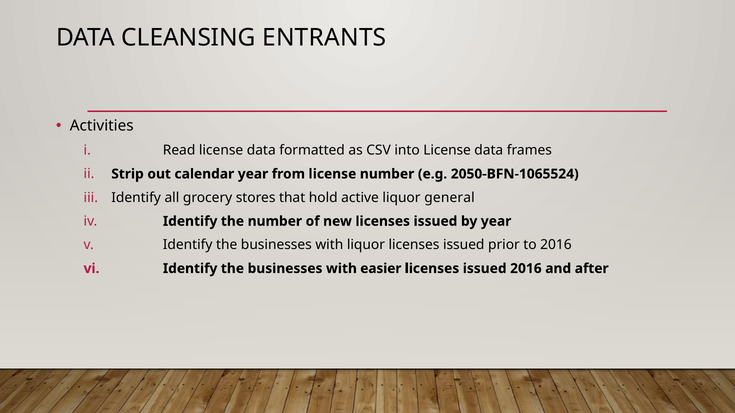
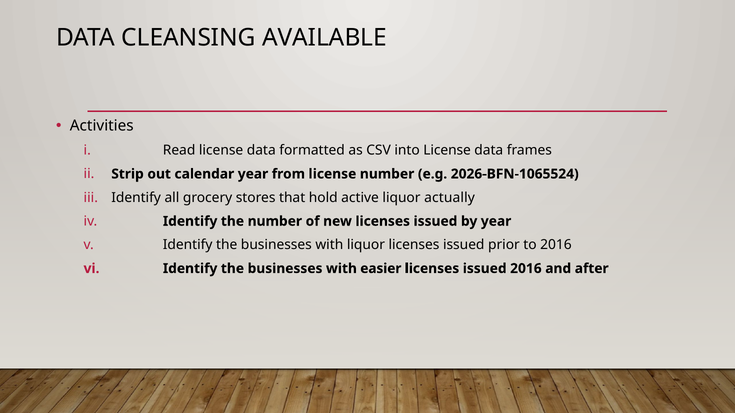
ENTRANTS: ENTRANTS -> AVAILABLE
2050-BFN-1065524: 2050-BFN-1065524 -> 2026-BFN-1065524
general: general -> actually
